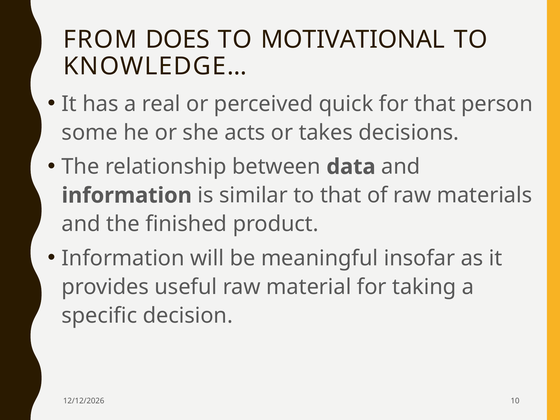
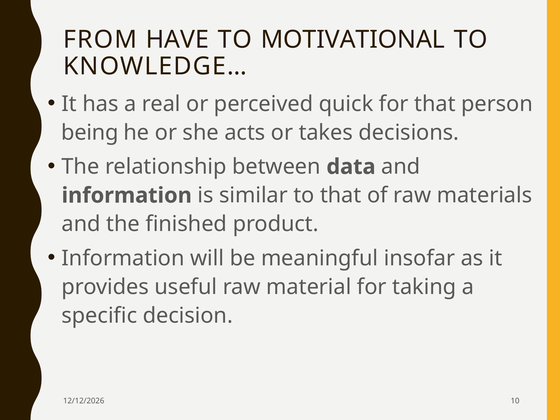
DOES: DOES -> HAVE
some: some -> being
